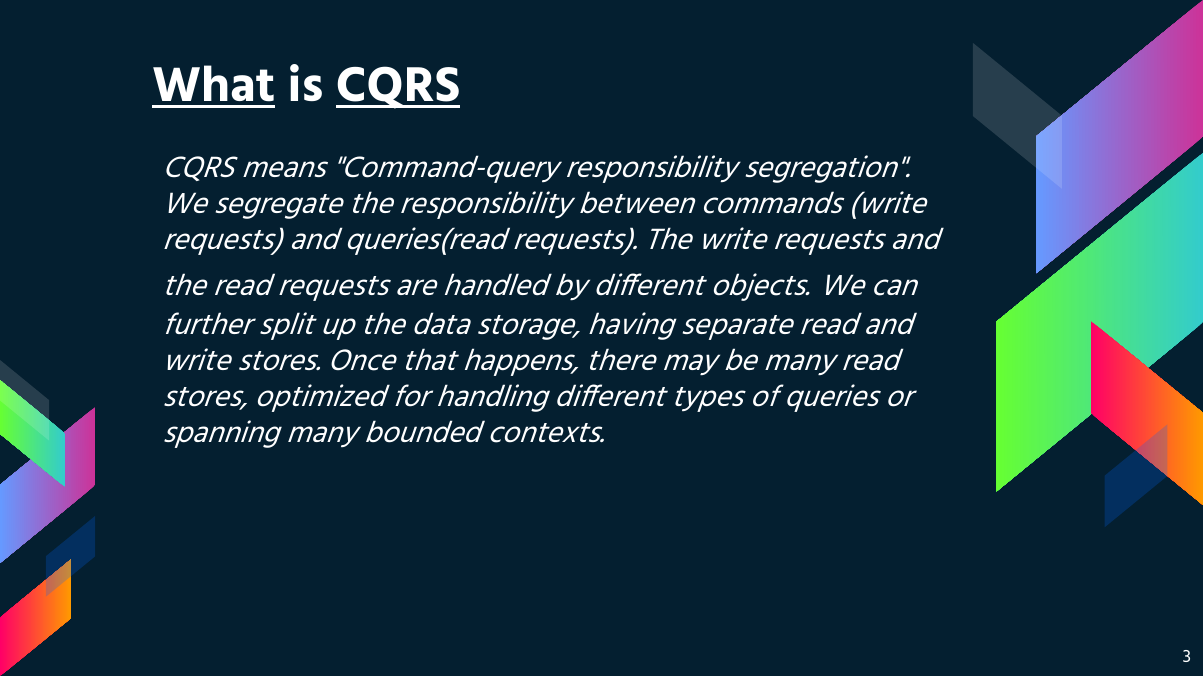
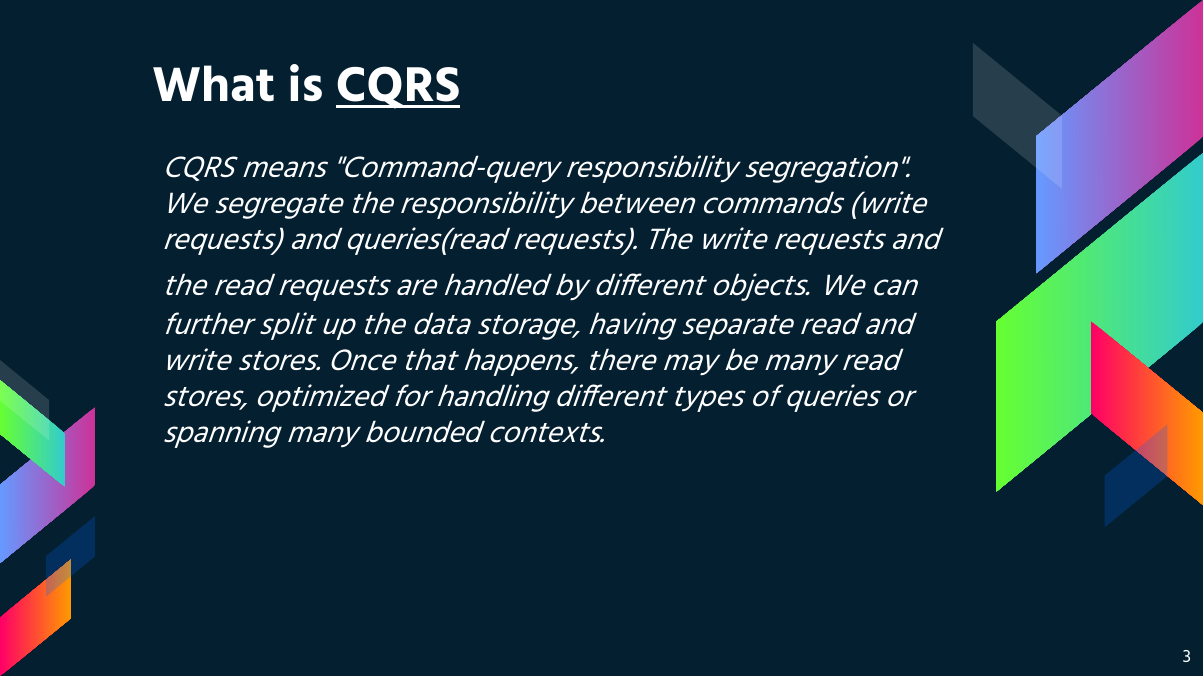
What underline: present -> none
